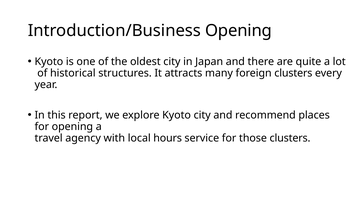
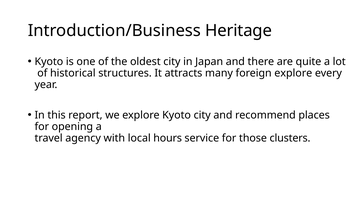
Introduction/Business Opening: Opening -> Heritage
foreign clusters: clusters -> explore
